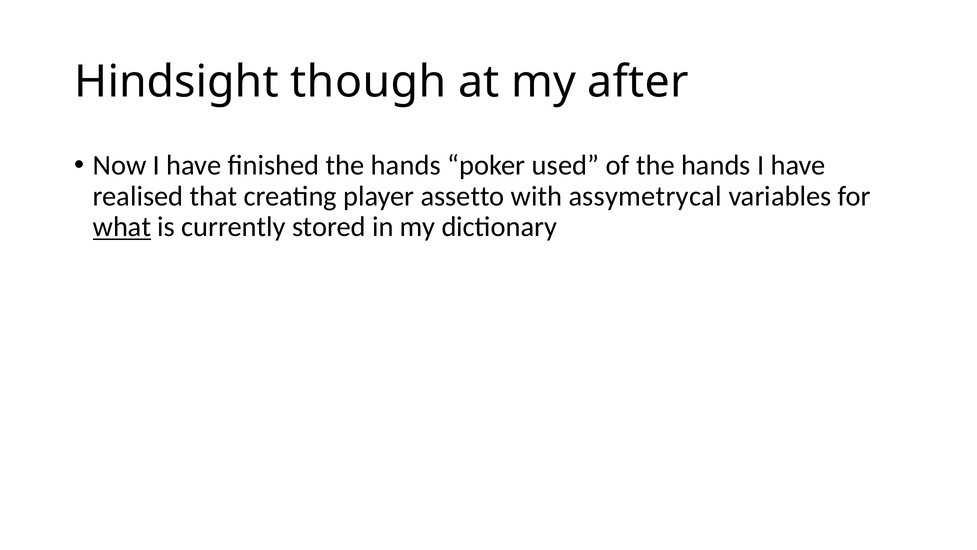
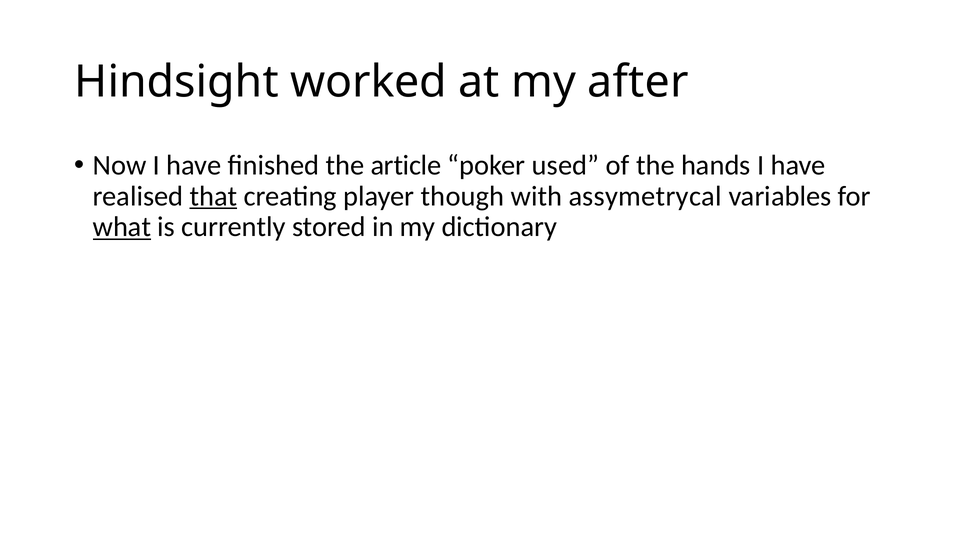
though: though -> worked
finished the hands: hands -> article
that underline: none -> present
assetto: assetto -> though
